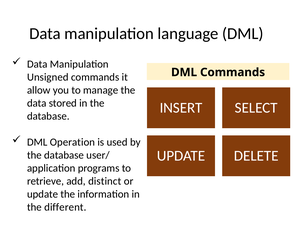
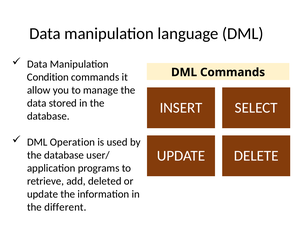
Unsigned: Unsigned -> Condition
distinct: distinct -> deleted
